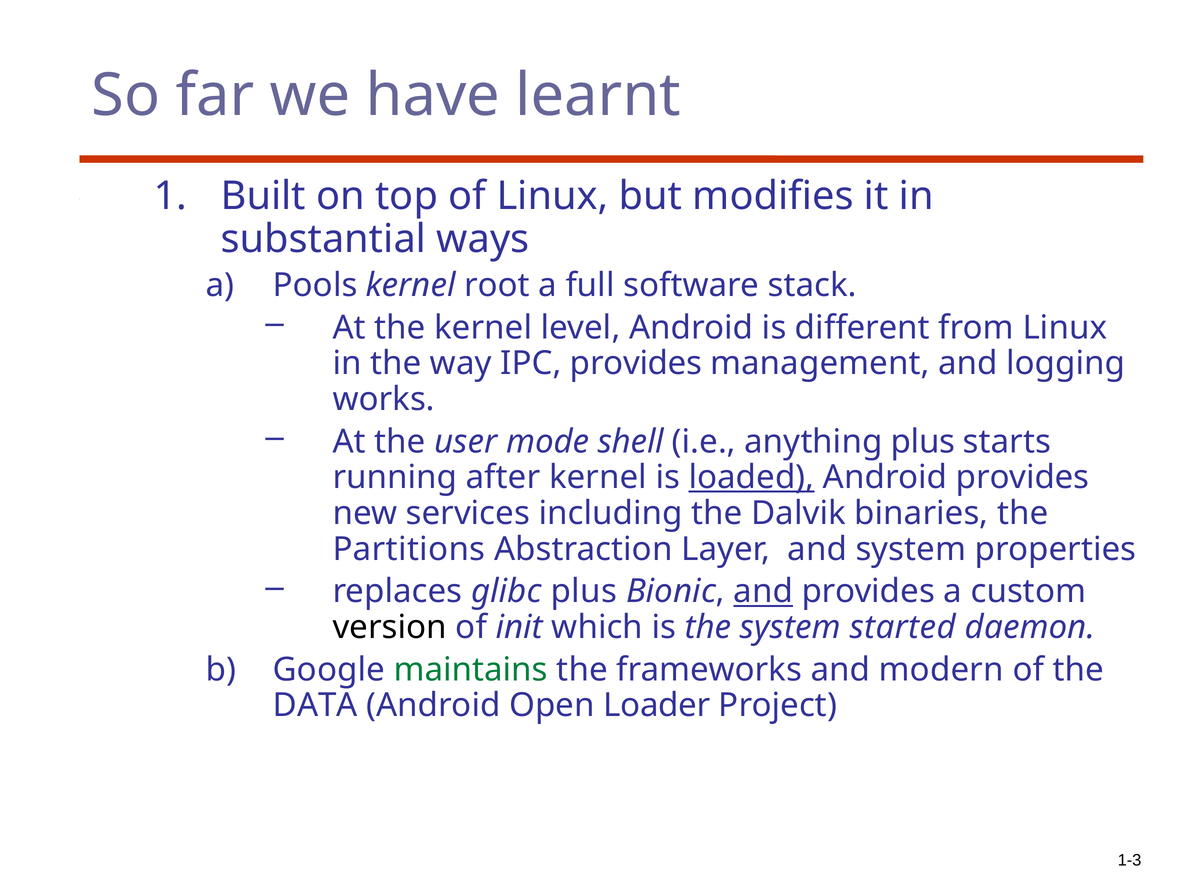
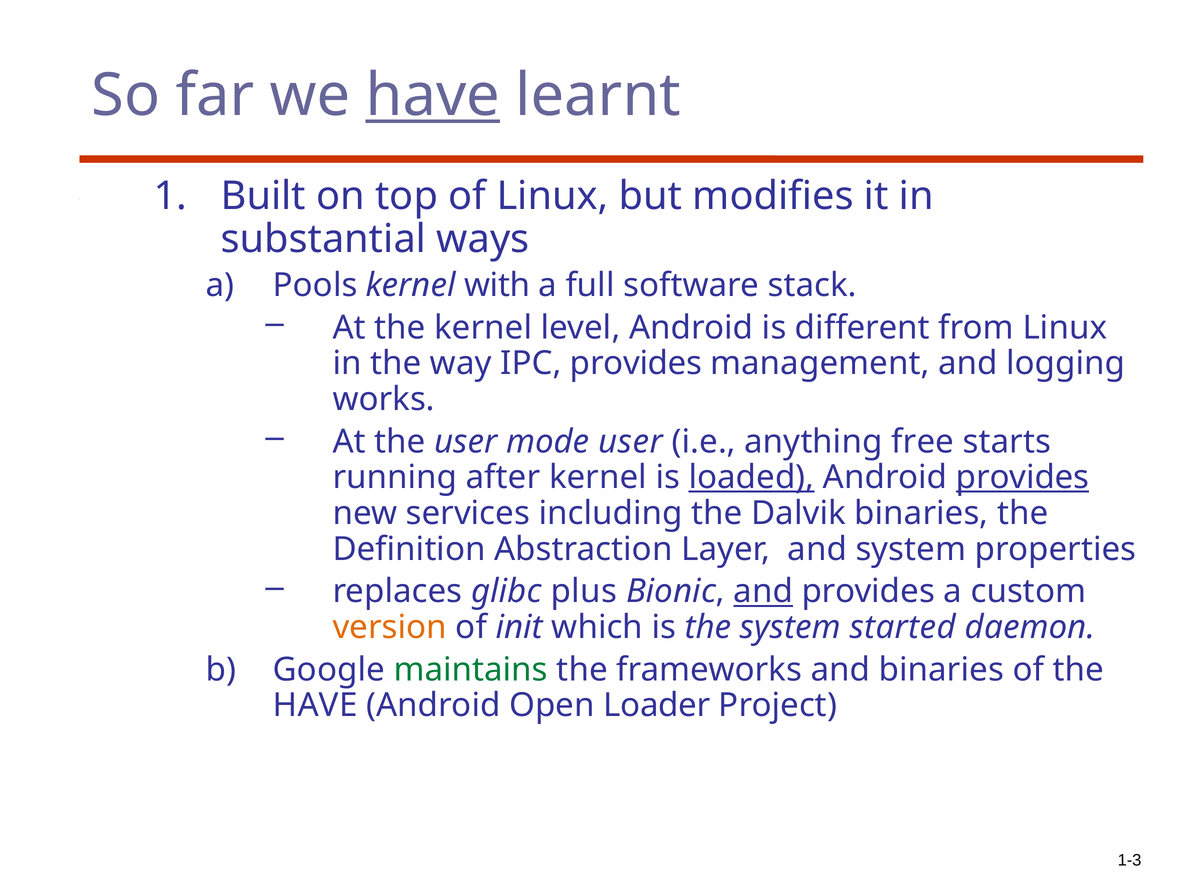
have at (433, 96) underline: none -> present
root: root -> with
mode shell: shell -> user
anything plus: plus -> free
provides at (1023, 477) underline: none -> present
Partitions: Partitions -> Definition
version colour: black -> orange
and modern: modern -> binaries
DATA at (315, 705): DATA -> HAVE
